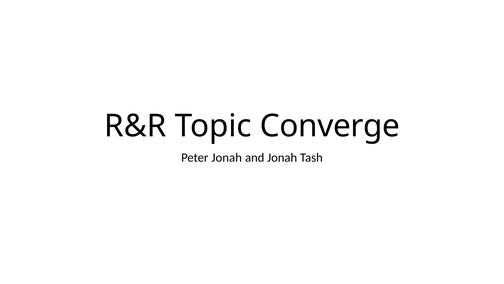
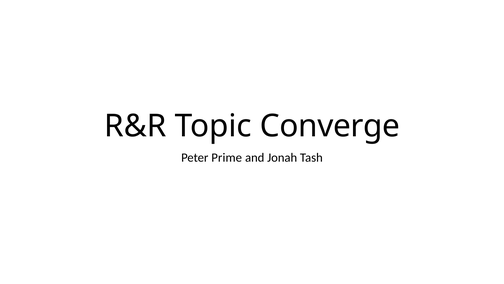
Peter Jonah: Jonah -> Prime
